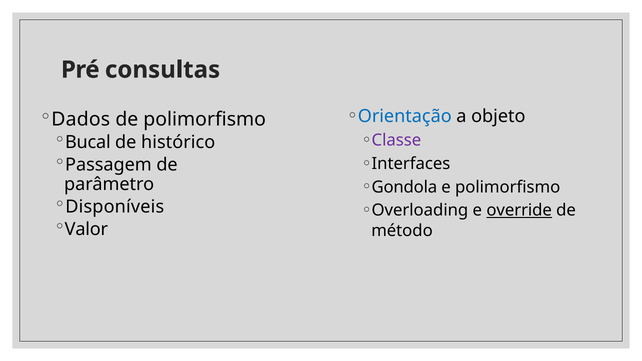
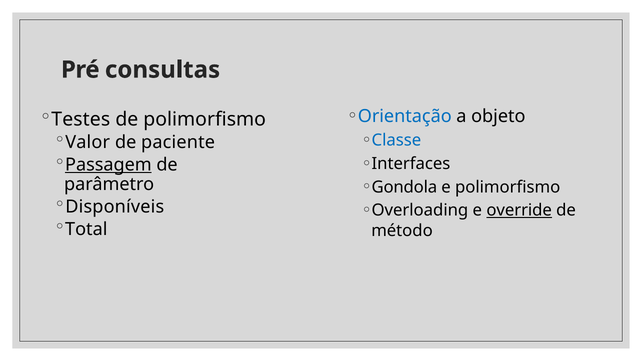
Dados: Dados -> Testes
Bucal: Bucal -> Valor
histórico: histórico -> paciente
Classe colour: purple -> blue
Passagem underline: none -> present
Valor: Valor -> Total
